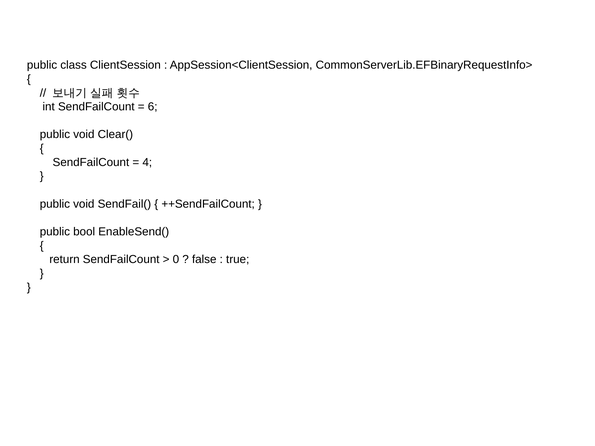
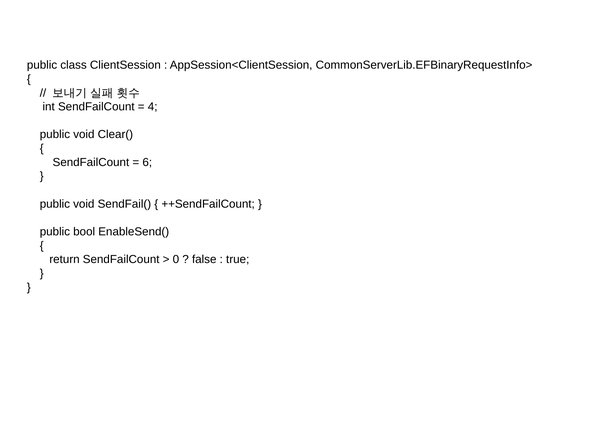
6: 6 -> 4
4: 4 -> 6
